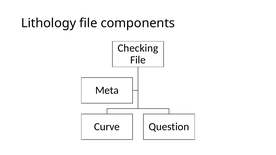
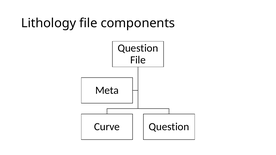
Checking at (138, 48): Checking -> Question
